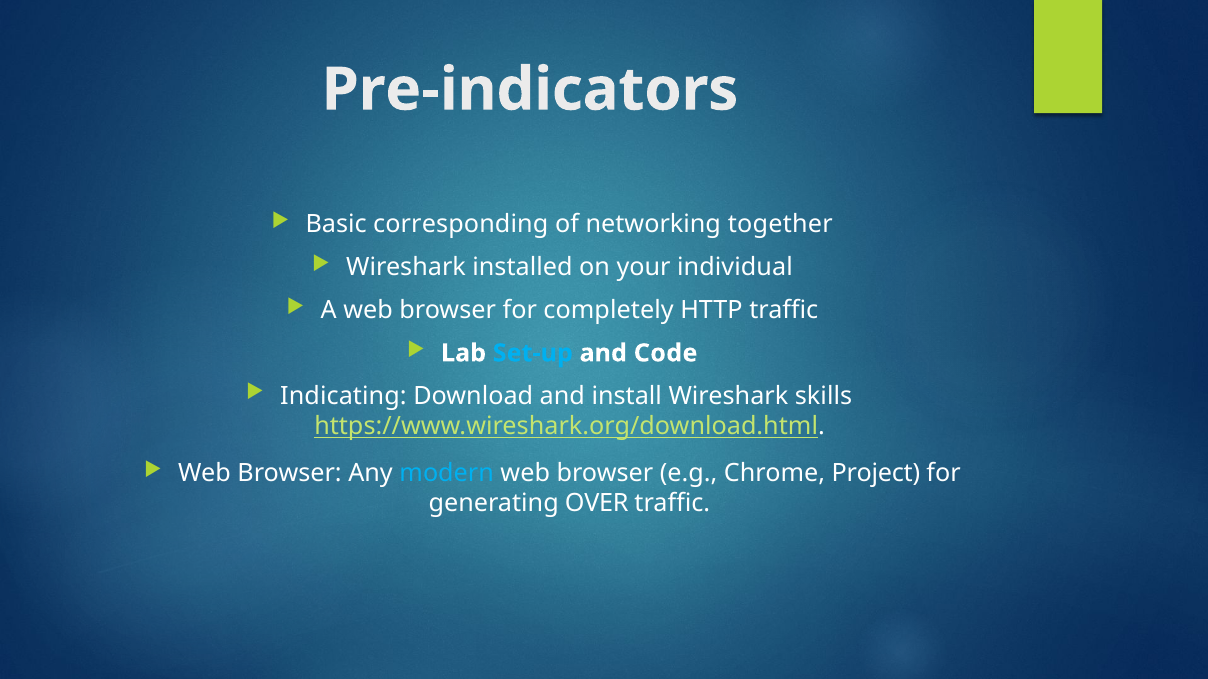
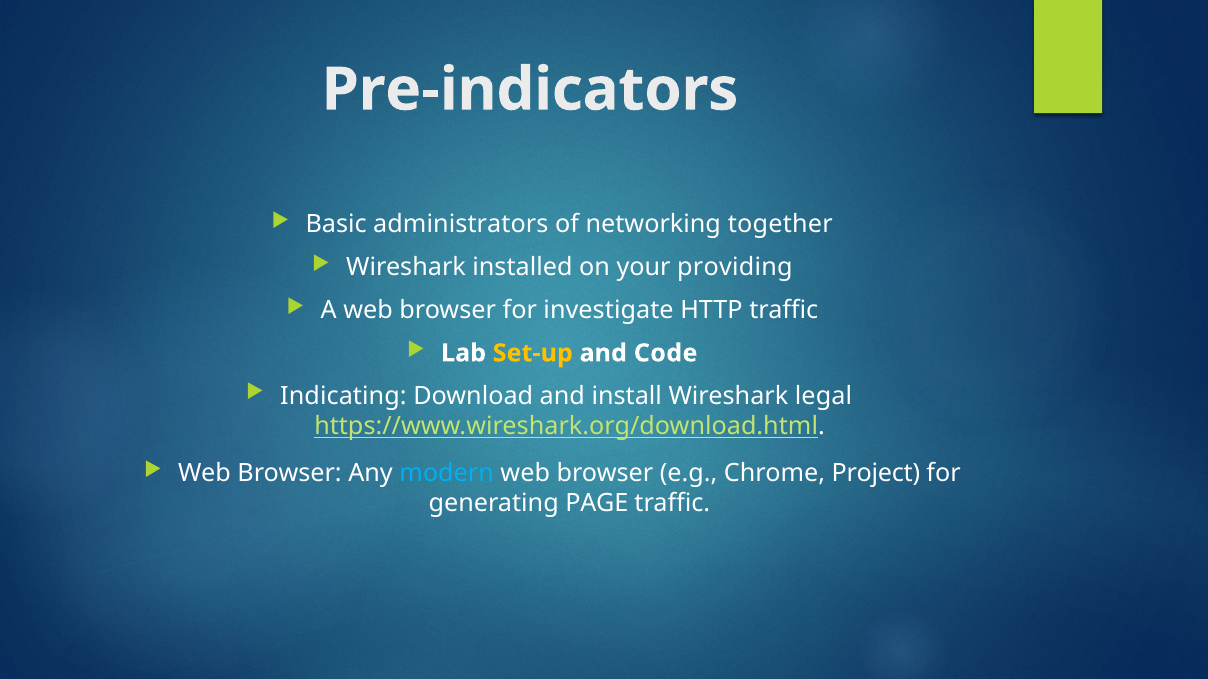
corresponding: corresponding -> administrators
individual: individual -> providing
completely: completely -> investigate
Set-up colour: light blue -> yellow
skills: skills -> legal
OVER: OVER -> PAGE
